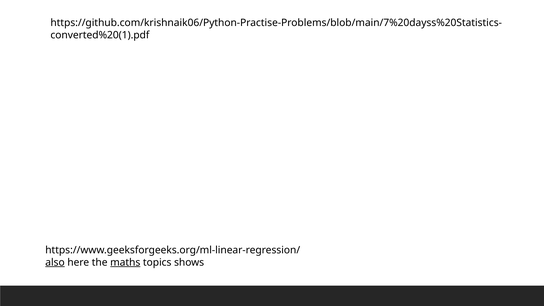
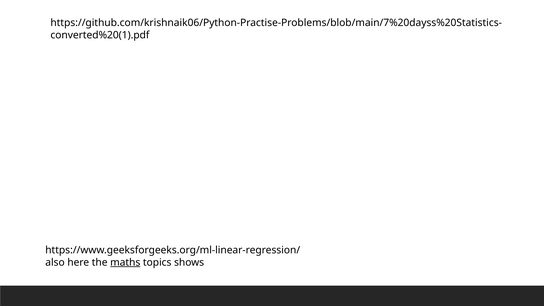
also underline: present -> none
